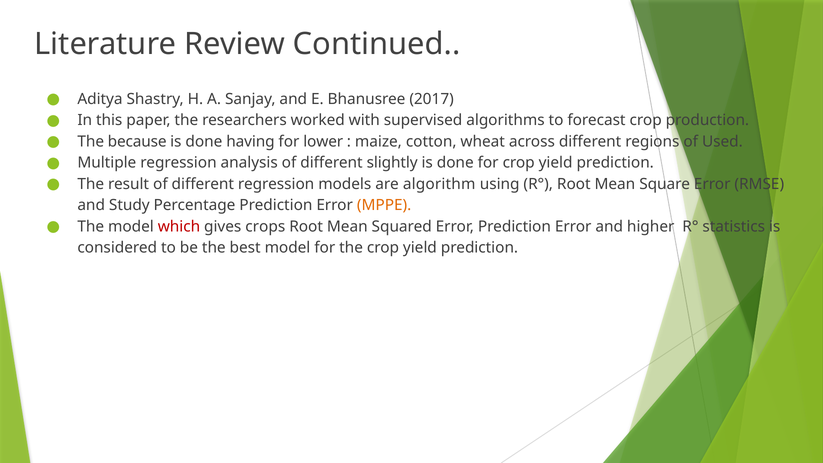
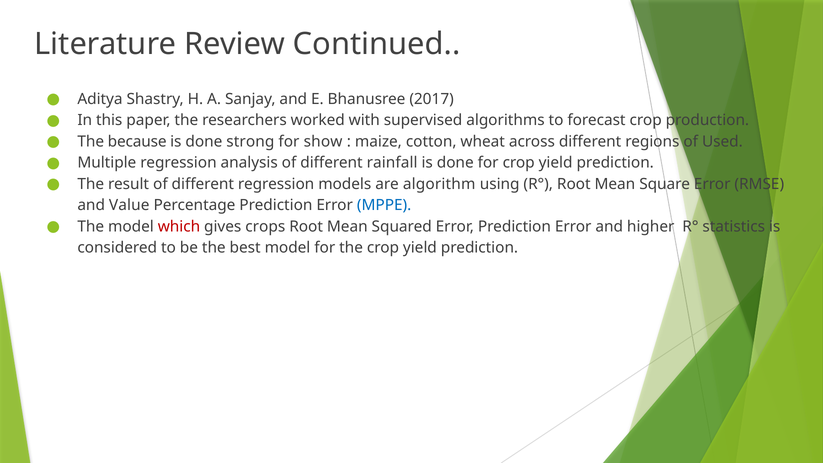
having: having -> strong
lower: lower -> show
slightly: slightly -> rainfall
Study: Study -> Value
MPPE colour: orange -> blue
